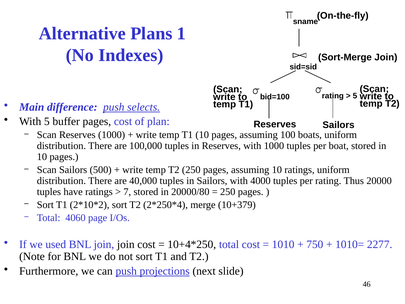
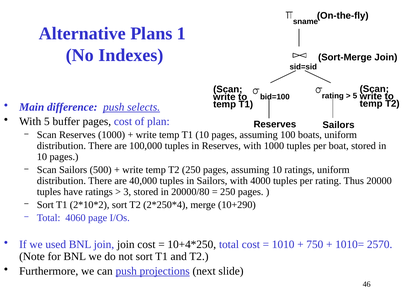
7: 7 -> 3
10+379: 10+379 -> 10+290
2277: 2277 -> 2570
